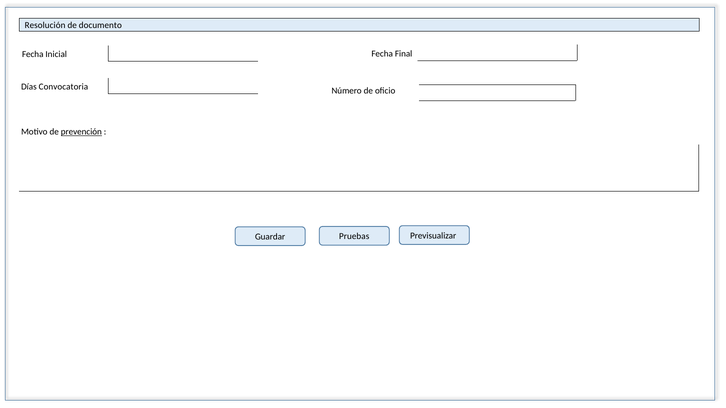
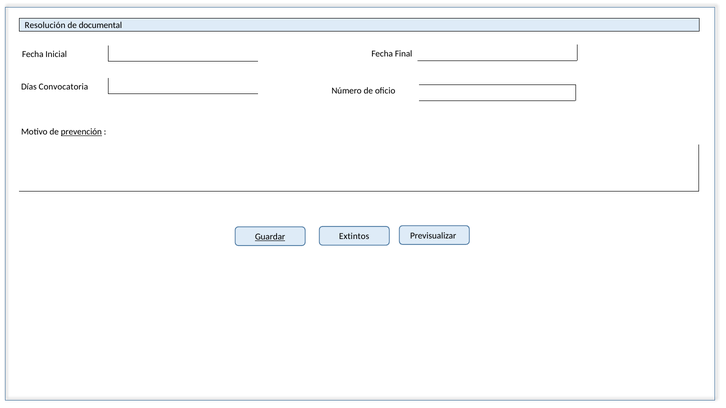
documento: documento -> documental
Pruebas: Pruebas -> Extintos
Guardar underline: none -> present
